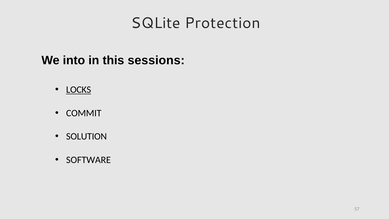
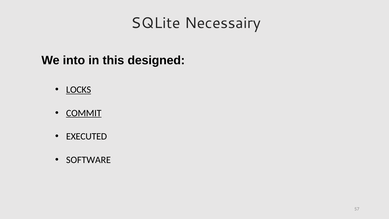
Protection: Protection -> Necessairy
sessions: sessions -> designed
COMMIT underline: none -> present
SOLUTION: SOLUTION -> EXECUTED
